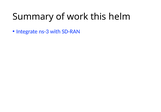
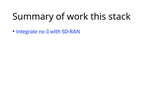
helm: helm -> stack
